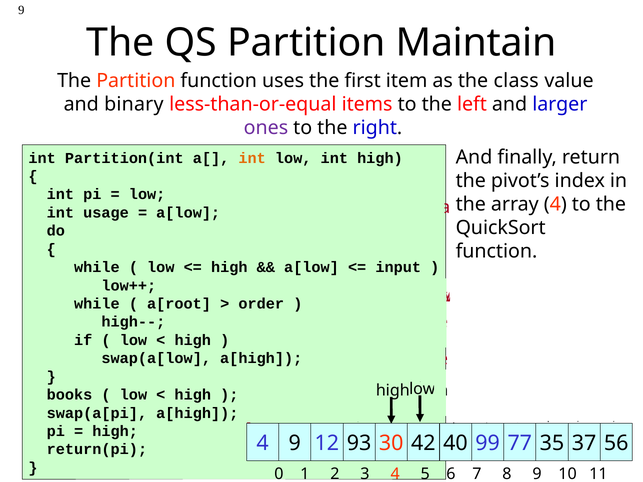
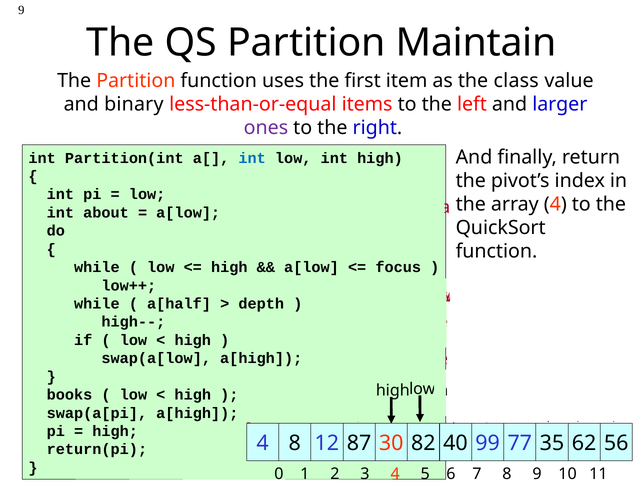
int at (252, 158) colour: orange -> blue
usage: usage -> about
input: input -> focus
a[root: a[root -> a[half
order: order -> depth
9 at (295, 444): 9 -> 8
93: 93 -> 87
42: 42 -> 82
37: 37 -> 62
